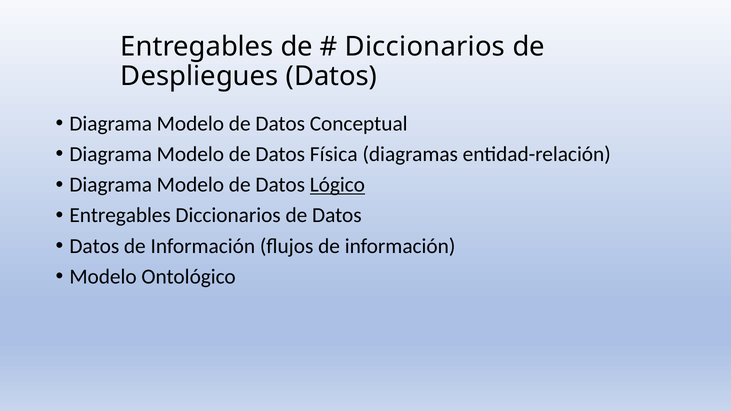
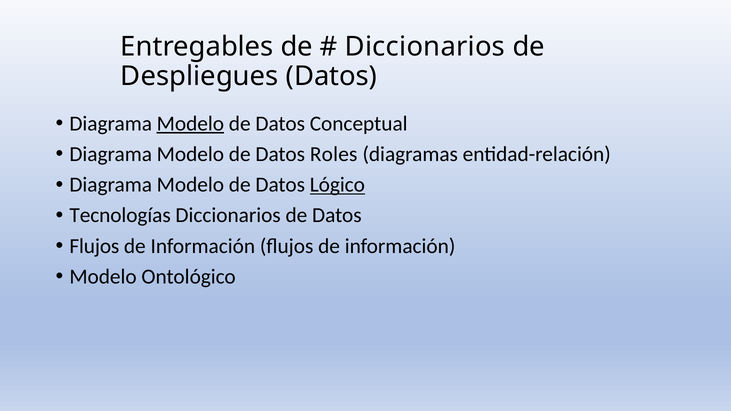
Modelo at (190, 124) underline: none -> present
Física: Física -> Roles
Entregables at (120, 216): Entregables -> Tecnologías
Datos at (94, 246): Datos -> Flujos
